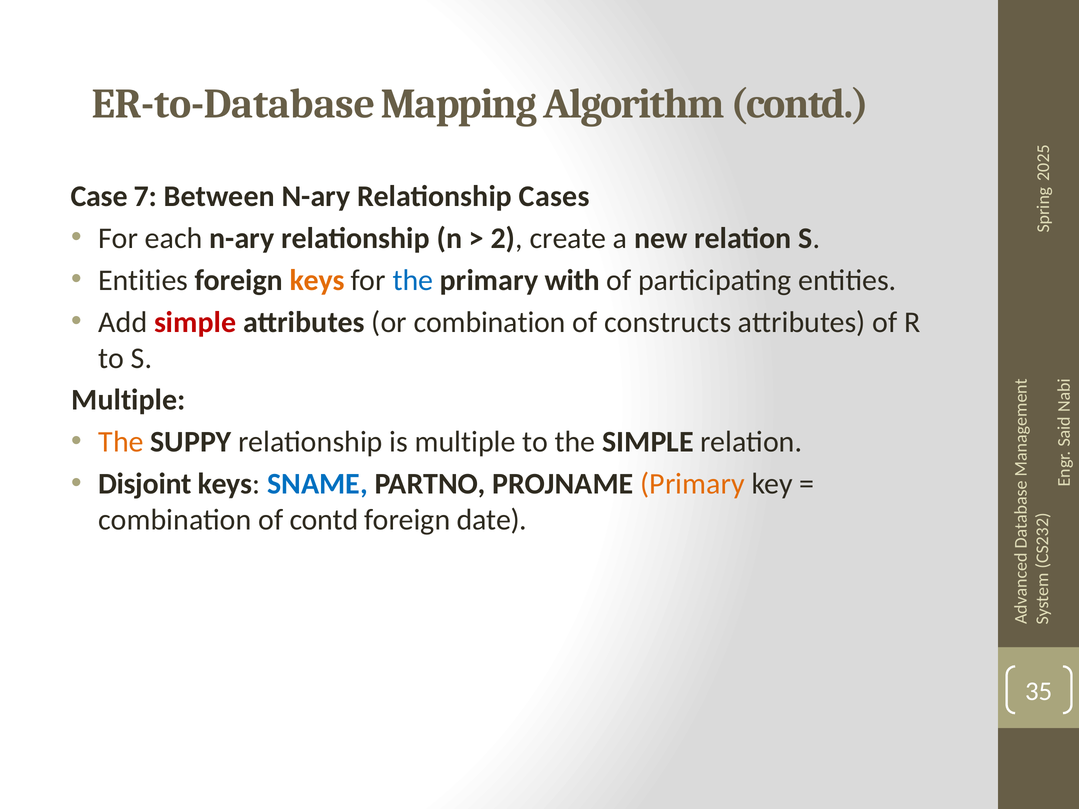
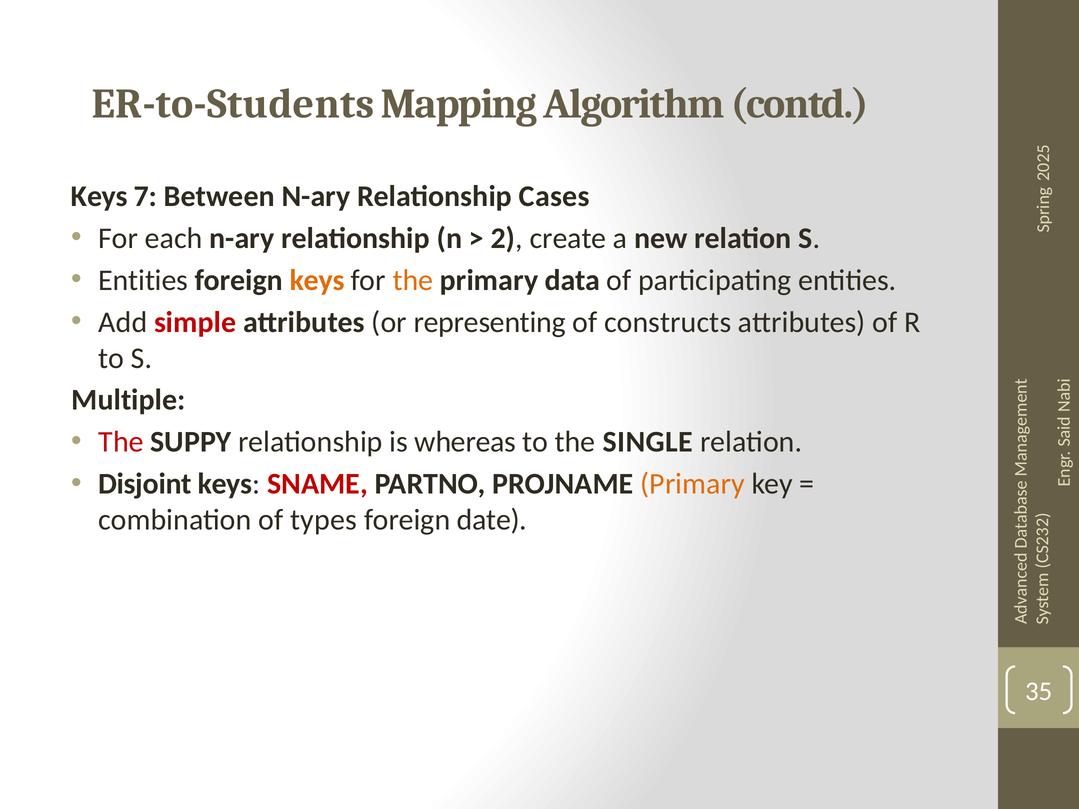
ER-to-Database: ER-to-Database -> ER-to-Students
Case at (99, 196): Case -> Keys
the at (413, 280) colour: blue -> orange
with: with -> data
or combination: combination -> representing
The at (121, 442) colour: orange -> red
is multiple: multiple -> whereas
the SIMPLE: SIMPLE -> SINGLE
SNAME colour: blue -> red
of contd: contd -> types
